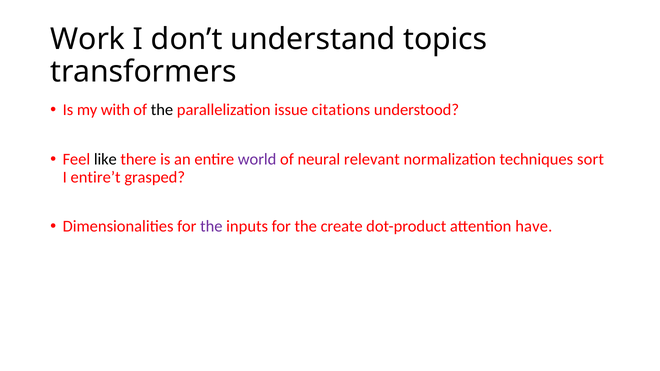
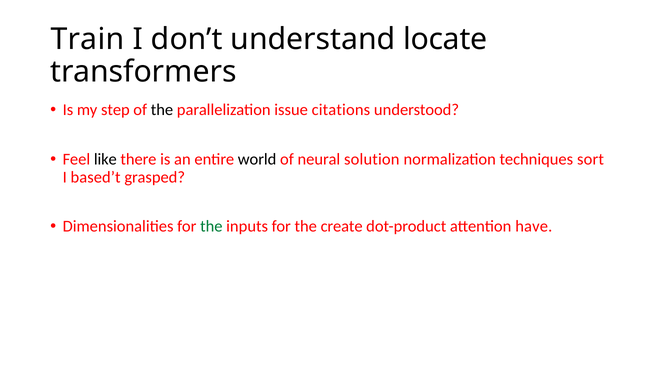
Work: Work -> Train
topics: topics -> locate
with: with -> step
world colour: purple -> black
relevant: relevant -> solution
entire’t: entire’t -> based’t
the at (211, 227) colour: purple -> green
